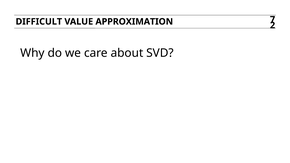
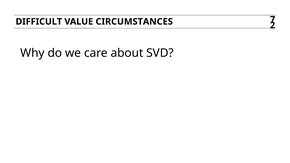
APPROXIMATION: APPROXIMATION -> CIRCUMSTANCES
